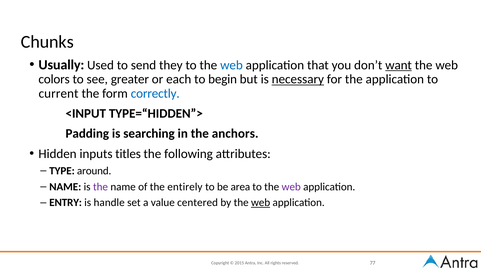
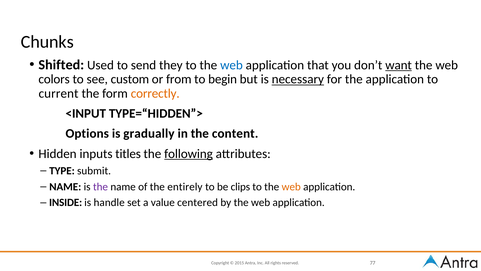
Usually: Usually -> Shifted
greater: greater -> custom
each: each -> from
correctly colour: blue -> orange
Padding: Padding -> Options
searching: searching -> gradually
anchors: anchors -> content
following underline: none -> present
around: around -> submit
area: area -> clips
web at (291, 186) colour: purple -> orange
ENTRY: ENTRY -> INSIDE
web at (261, 202) underline: present -> none
